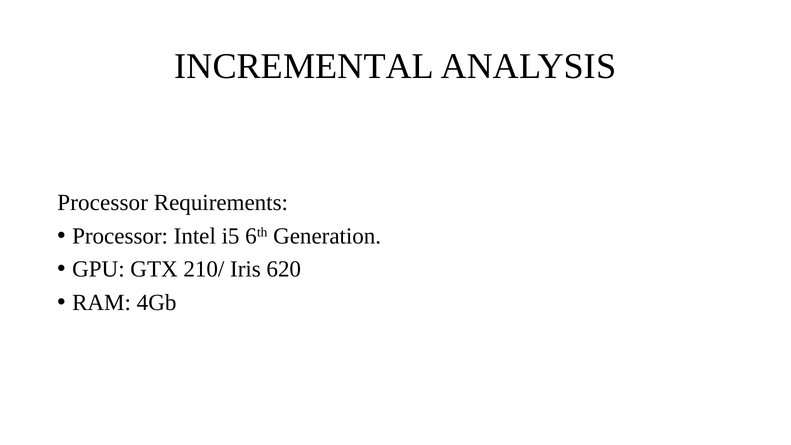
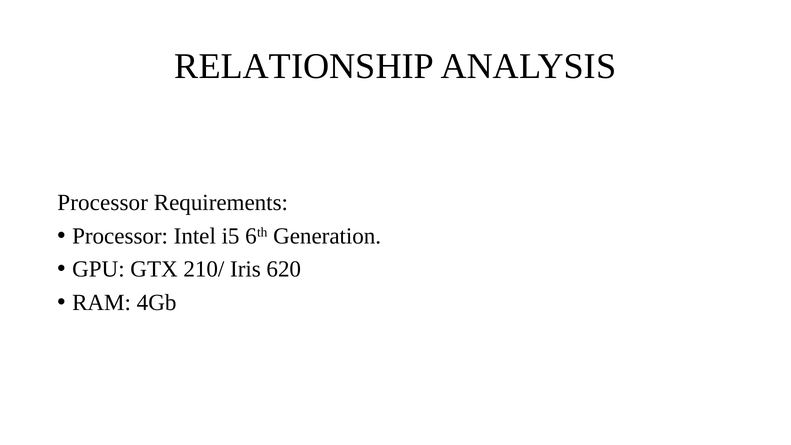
INCREMENTAL: INCREMENTAL -> RELATIONSHIP
